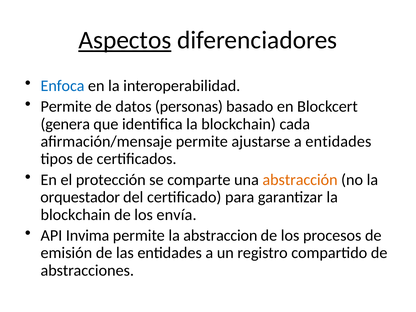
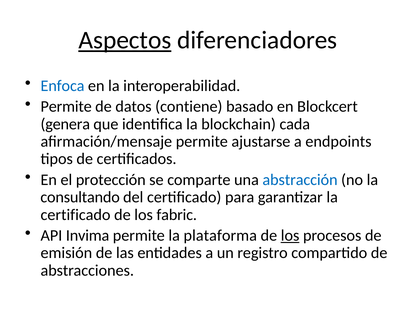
personas: personas -> contiene
a entidades: entidades -> endpoints
abstracción colour: orange -> blue
orquestador: orquestador -> consultando
blockchain at (76, 215): blockchain -> certificado
envía: envía -> fabric
abstraccion: abstraccion -> plataforma
los at (290, 235) underline: none -> present
